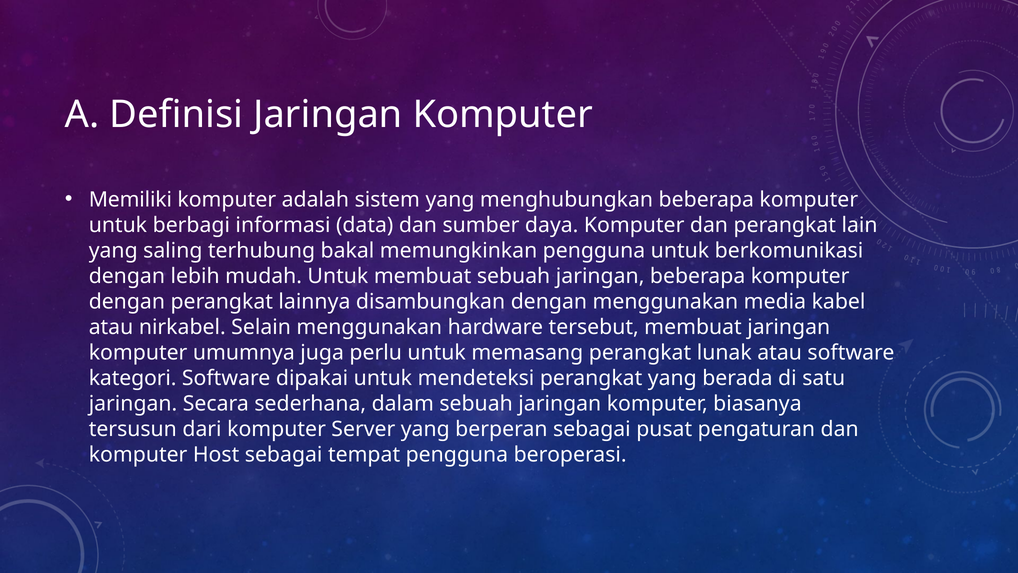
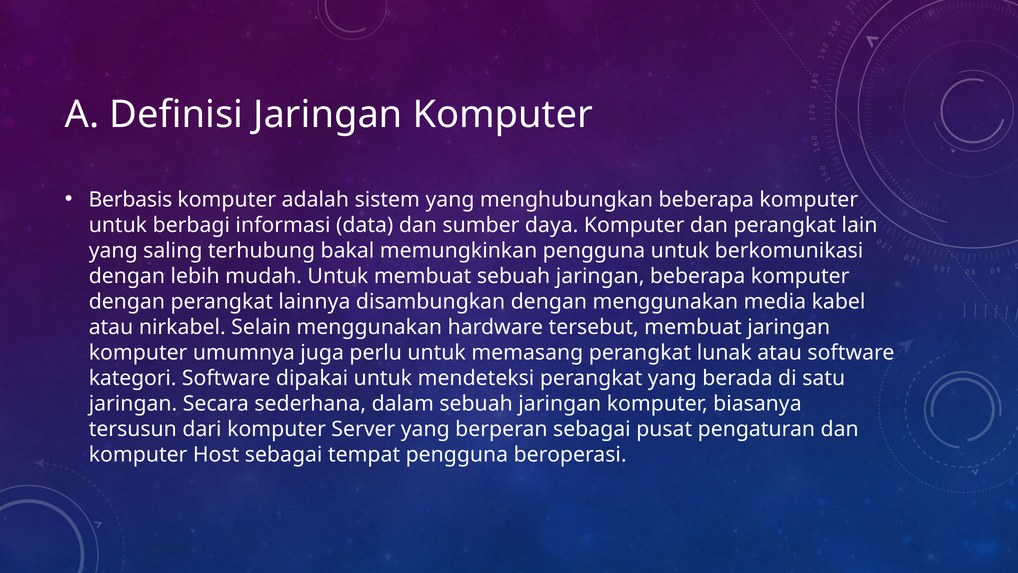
Memiliki: Memiliki -> Berbasis
